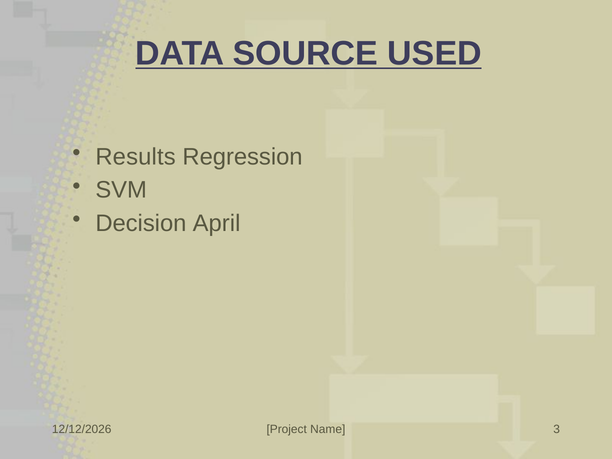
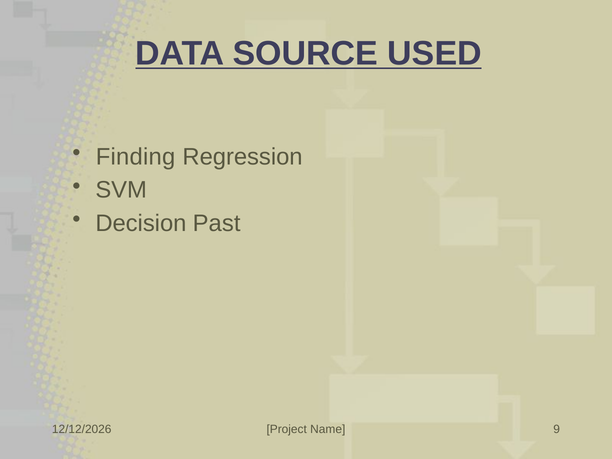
Results: Results -> Finding
April: April -> Past
3: 3 -> 9
